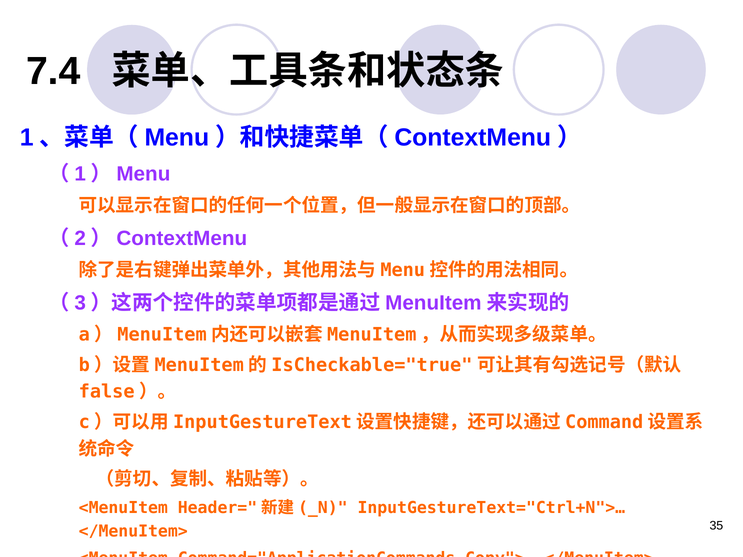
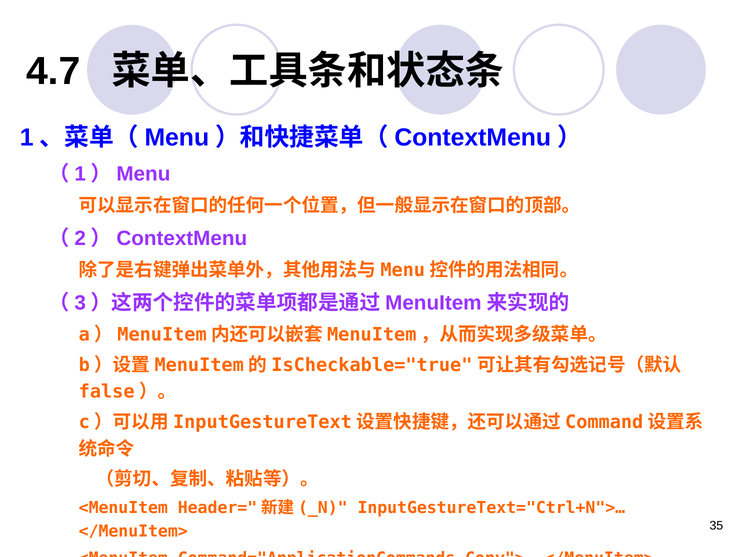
7.4: 7.4 -> 4.7
